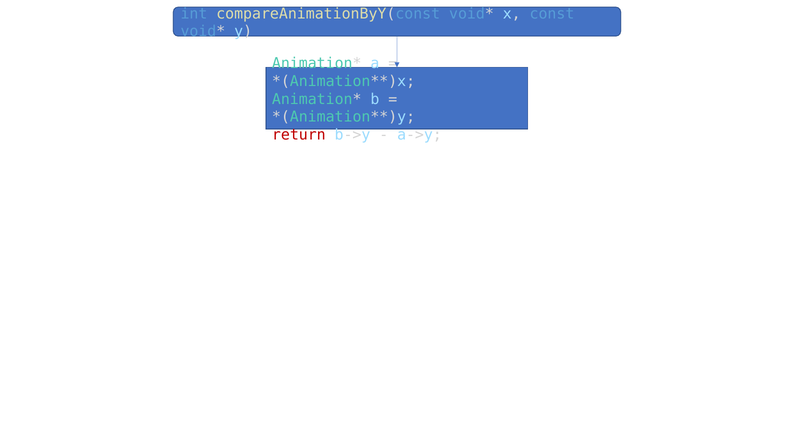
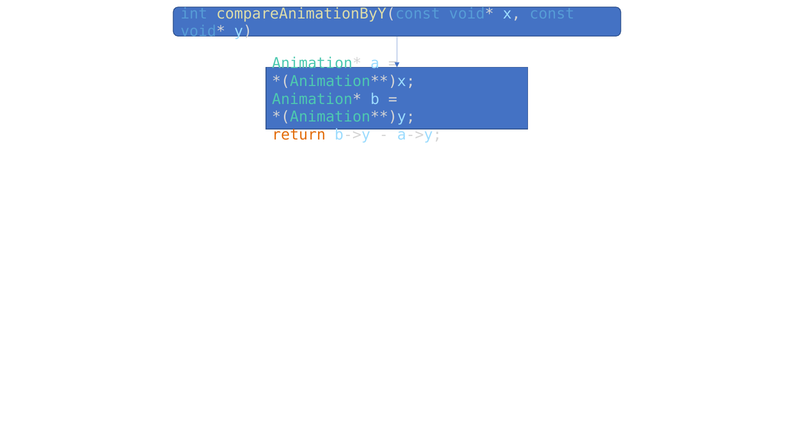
return colour: red -> orange
